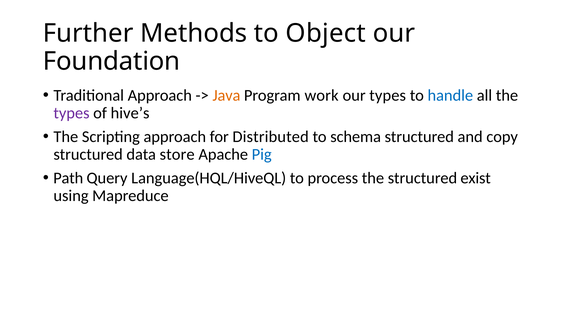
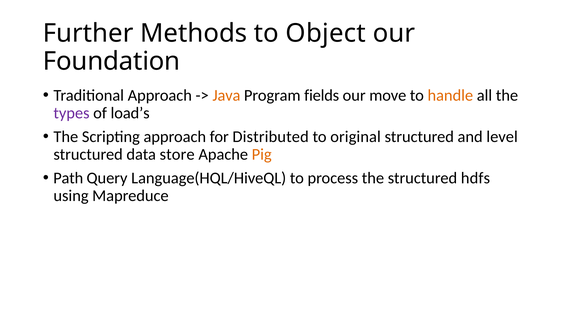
work: work -> fields
our types: types -> move
handle colour: blue -> orange
hive’s: hive’s -> load’s
schema: schema -> original
copy: copy -> level
Pig colour: blue -> orange
exist: exist -> hdfs
